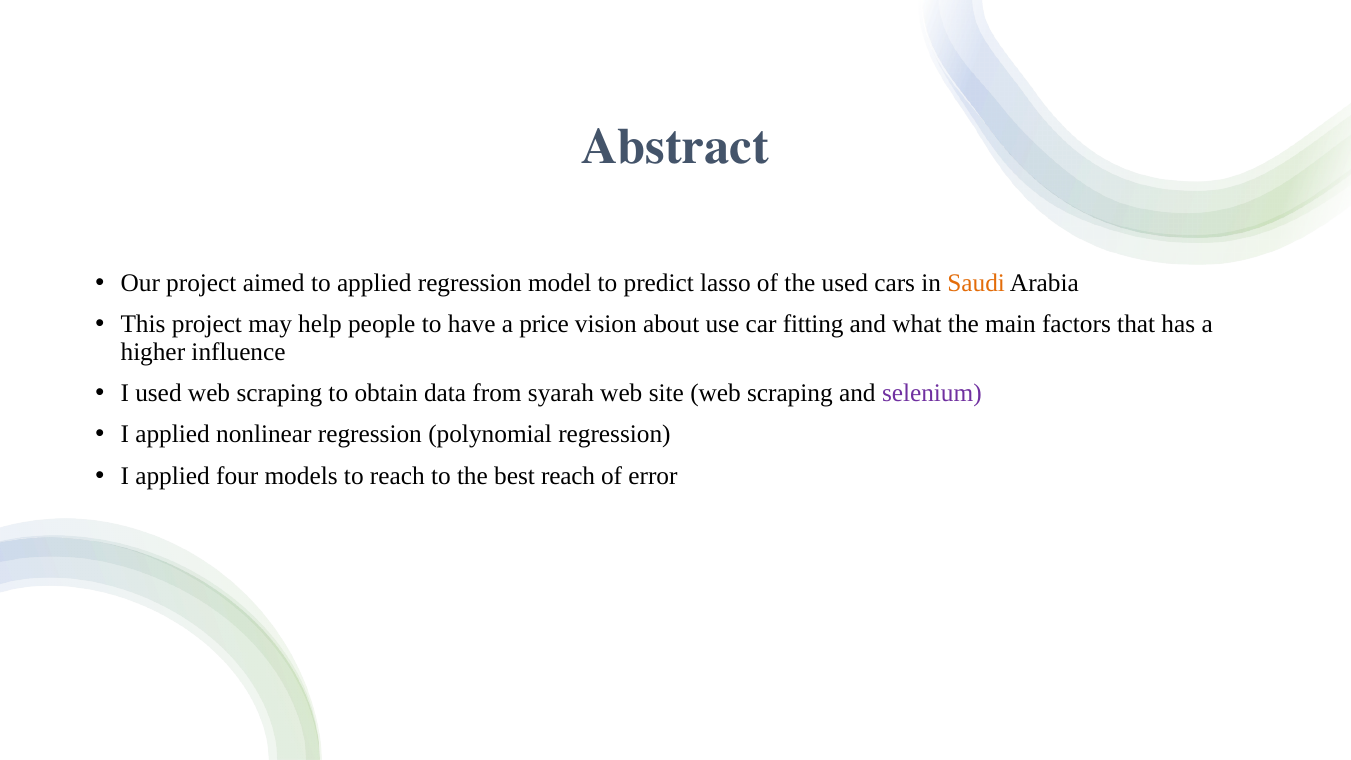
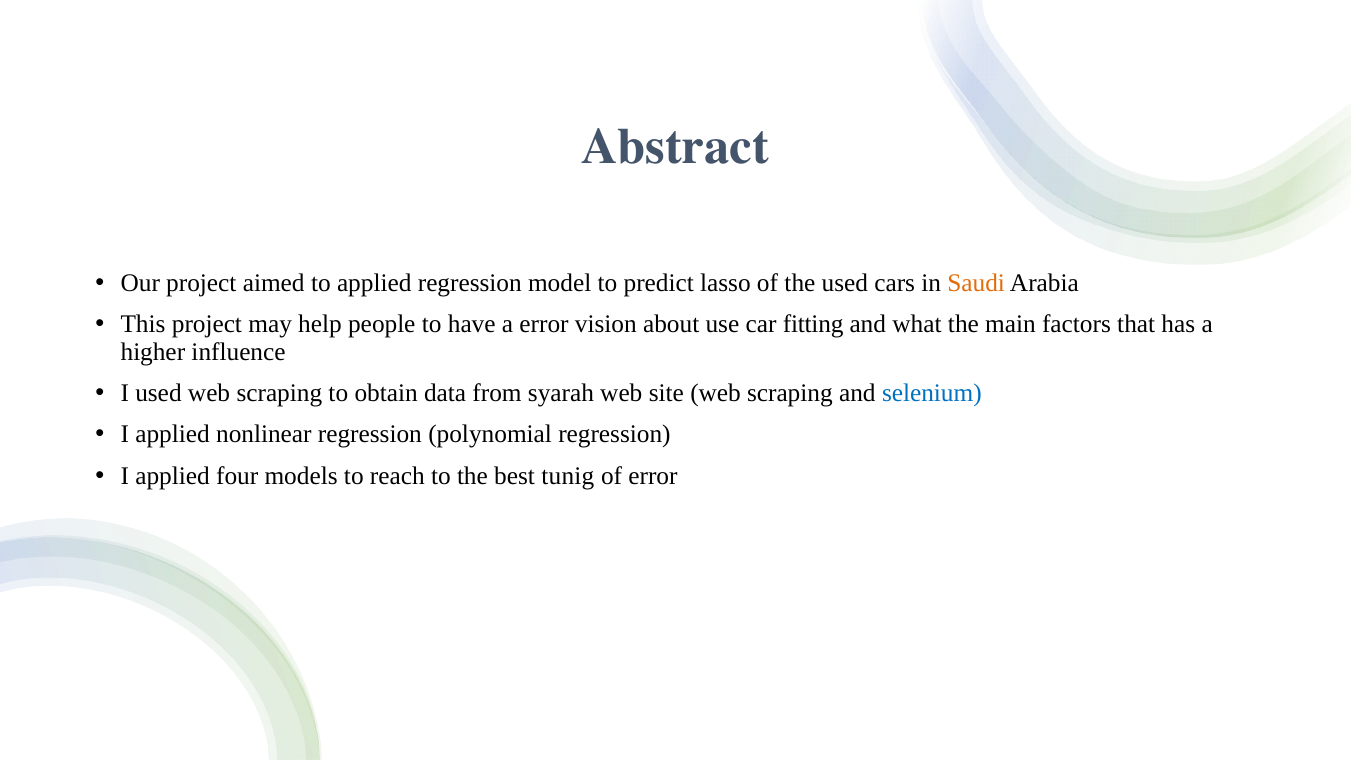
a price: price -> error
selenium colour: purple -> blue
best reach: reach -> tunig
